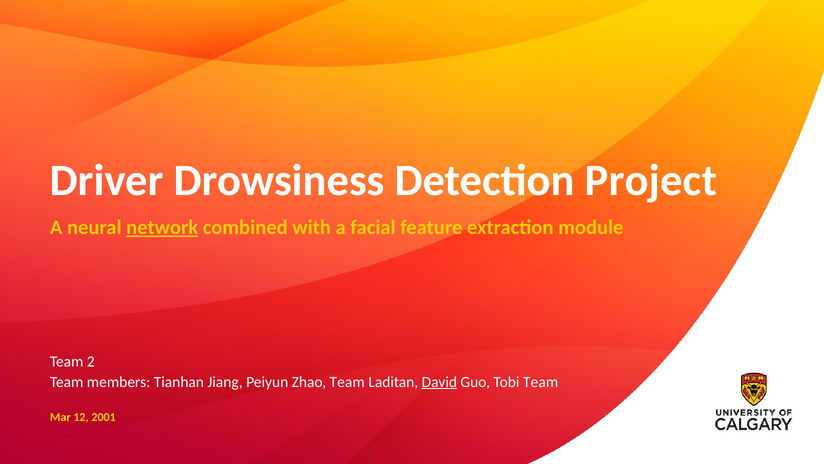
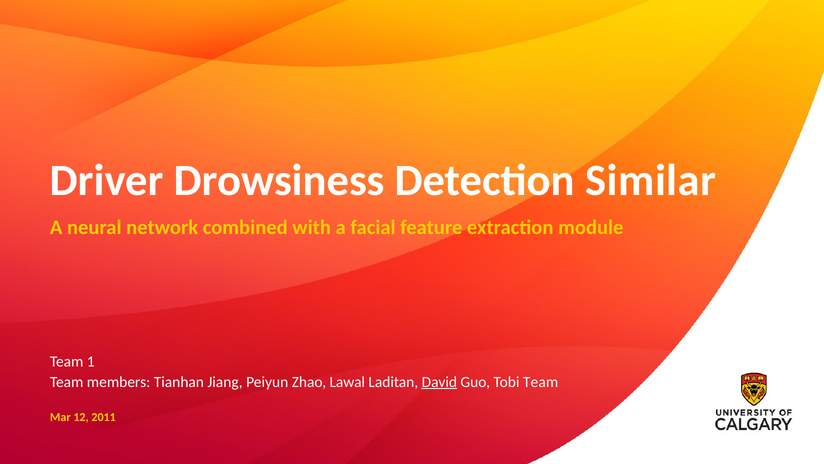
Project: Project -> Similar
network underline: present -> none
2: 2 -> 1
Zhao Team: Team -> Lawal
2001: 2001 -> 2011
